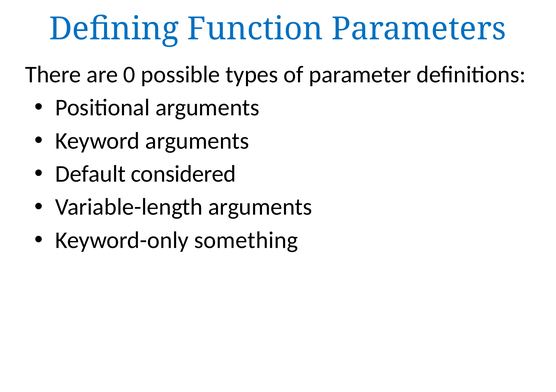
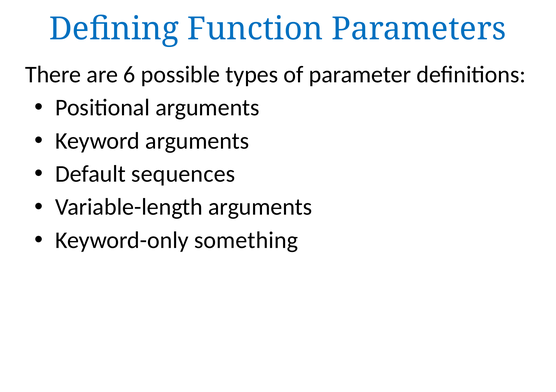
0: 0 -> 6
considered: considered -> sequences
